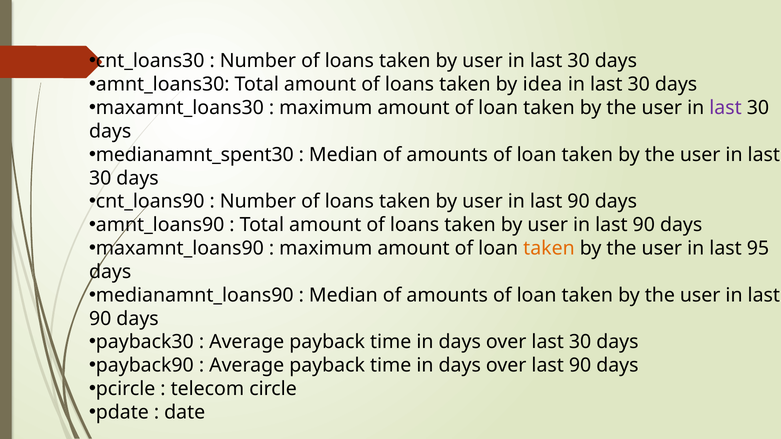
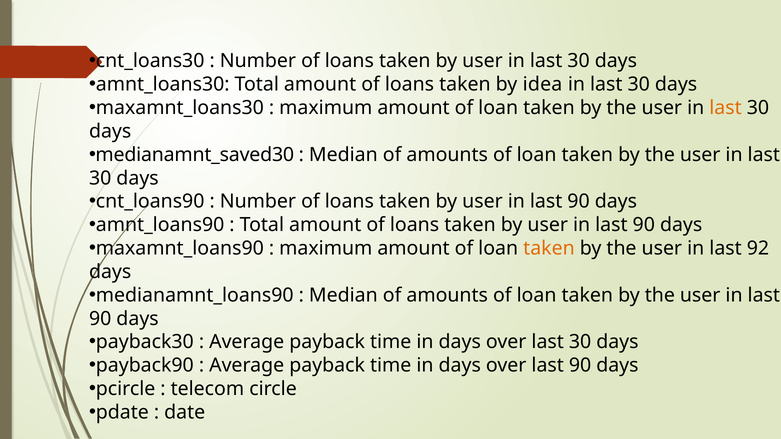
last at (726, 108) colour: purple -> orange
medianamnt_spent30: medianamnt_spent30 -> medianamnt_saved30
95: 95 -> 92
